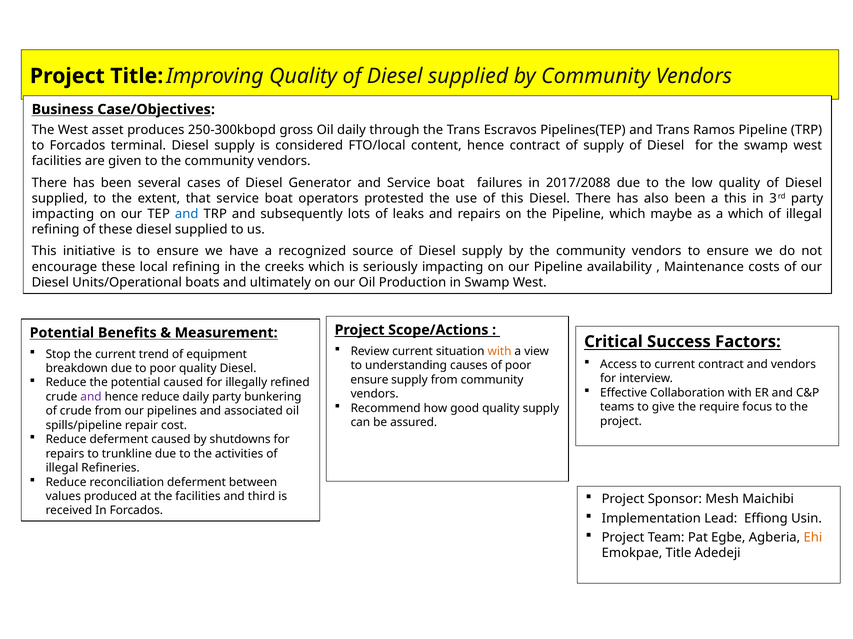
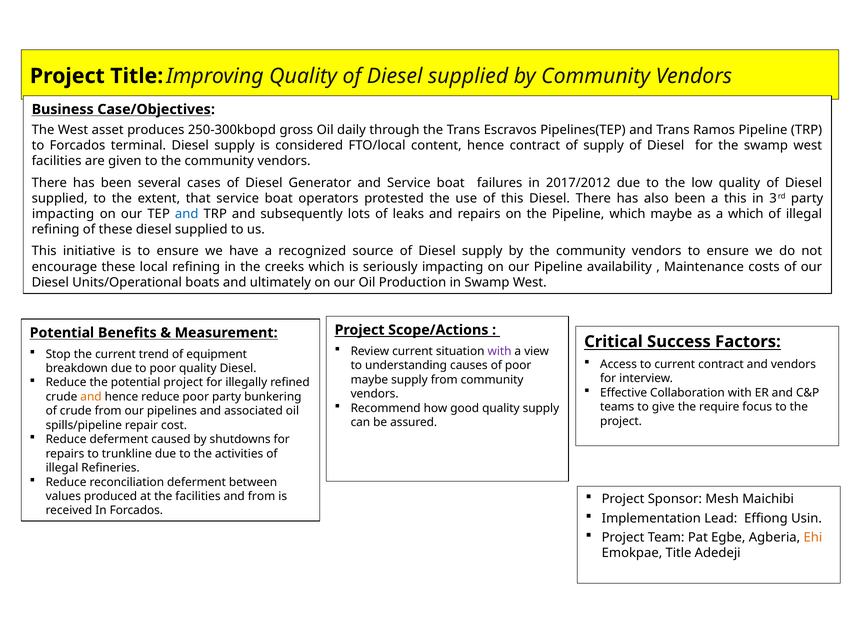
2017/2088: 2017/2088 -> 2017/2012
with at (500, 352) colour: orange -> purple
potential caused: caused -> project
ensure at (369, 380): ensure -> maybe
and at (91, 397) colour: purple -> orange
reduce daily: daily -> poor
and third: third -> from
